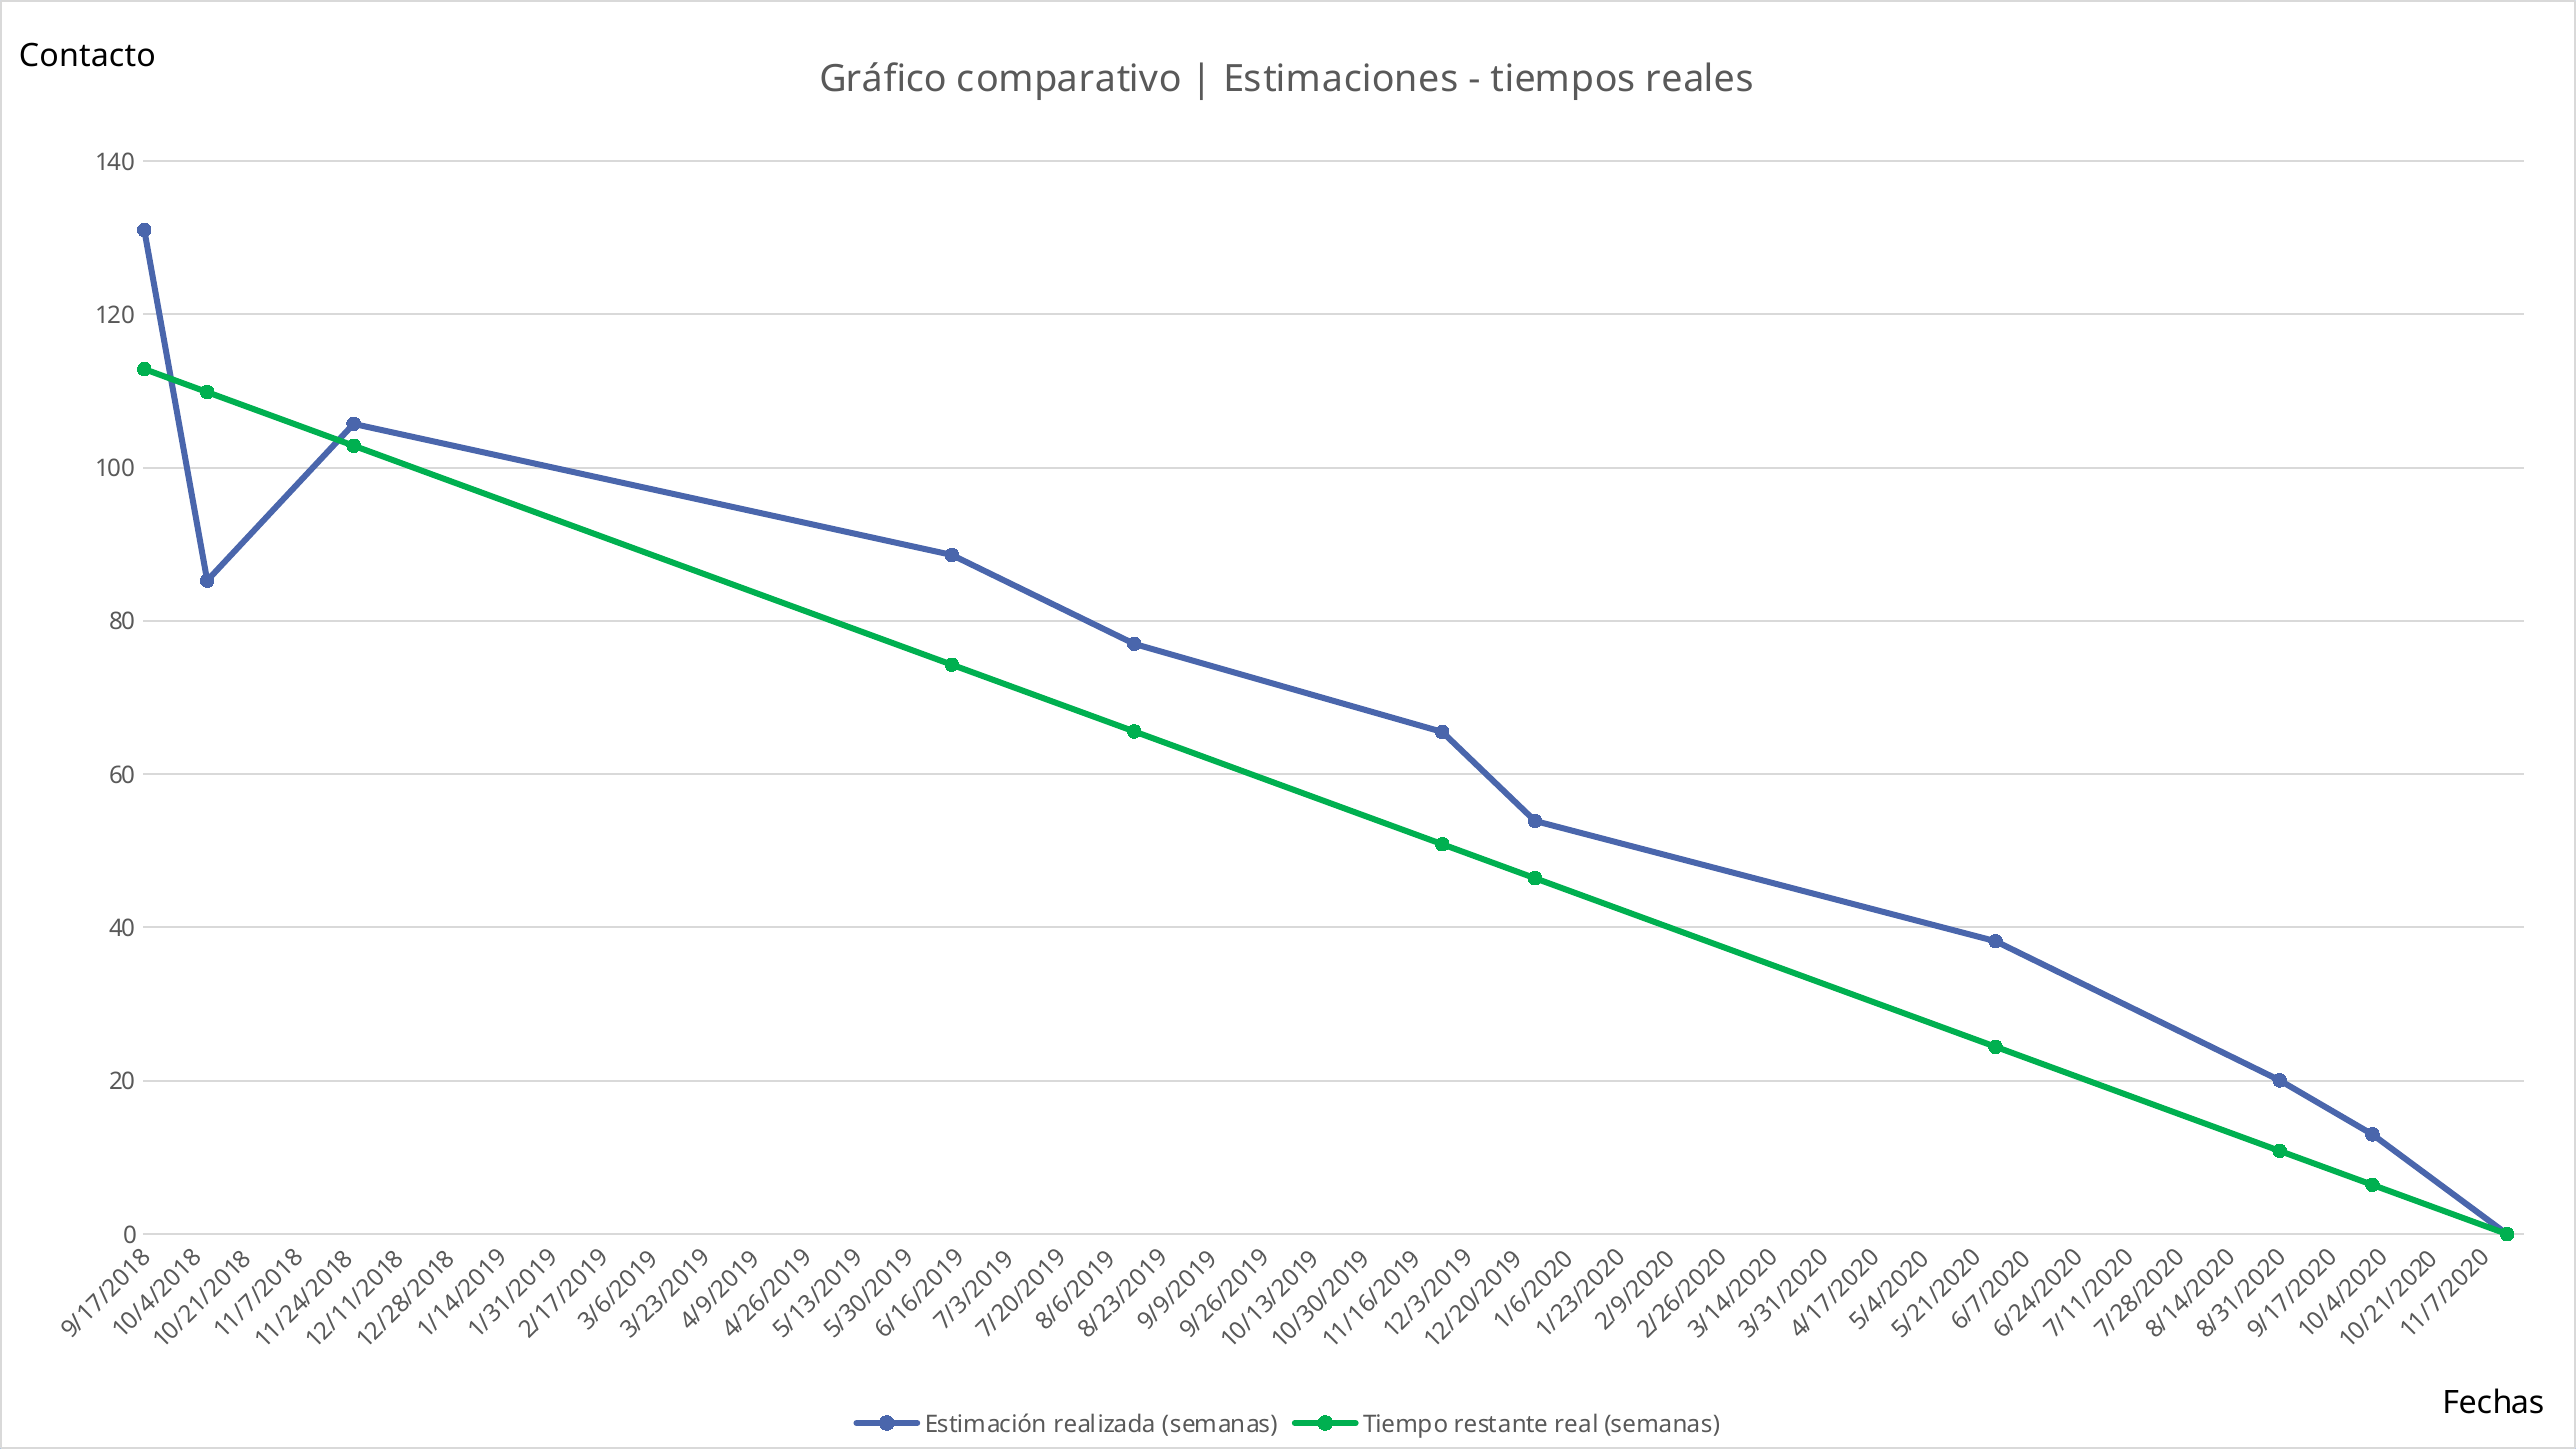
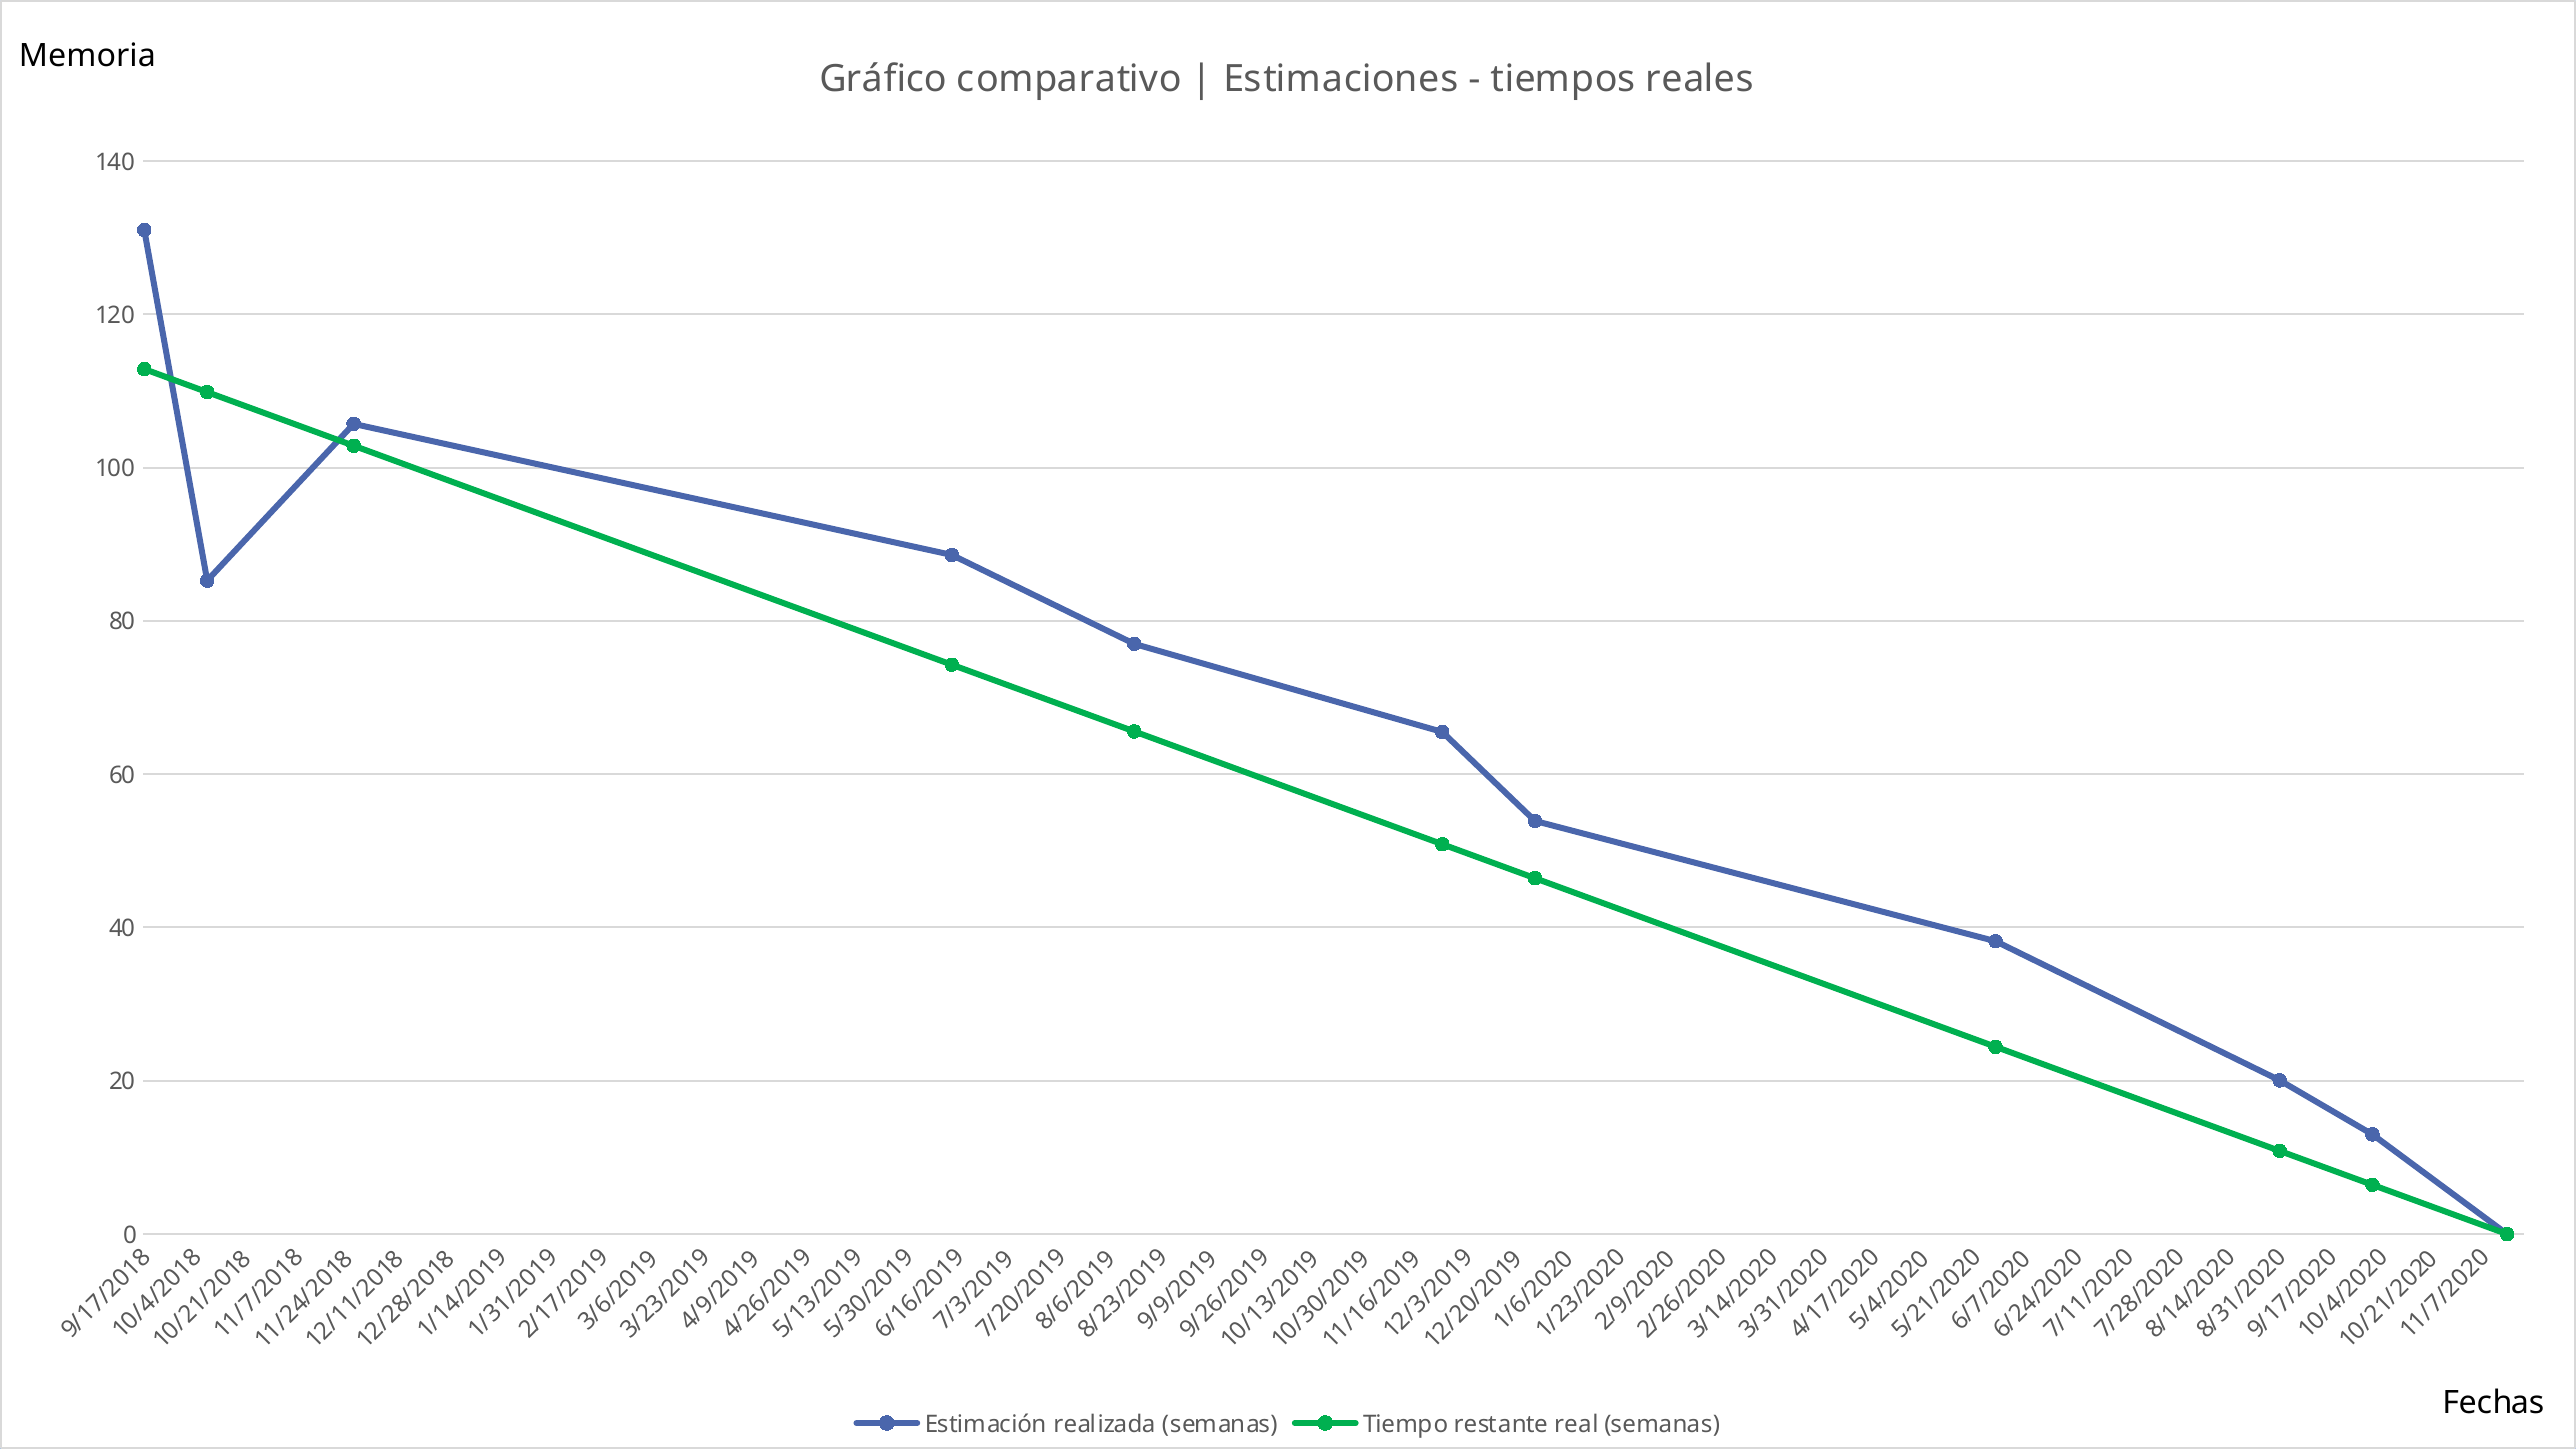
Contacto: Contacto -> Memoria
